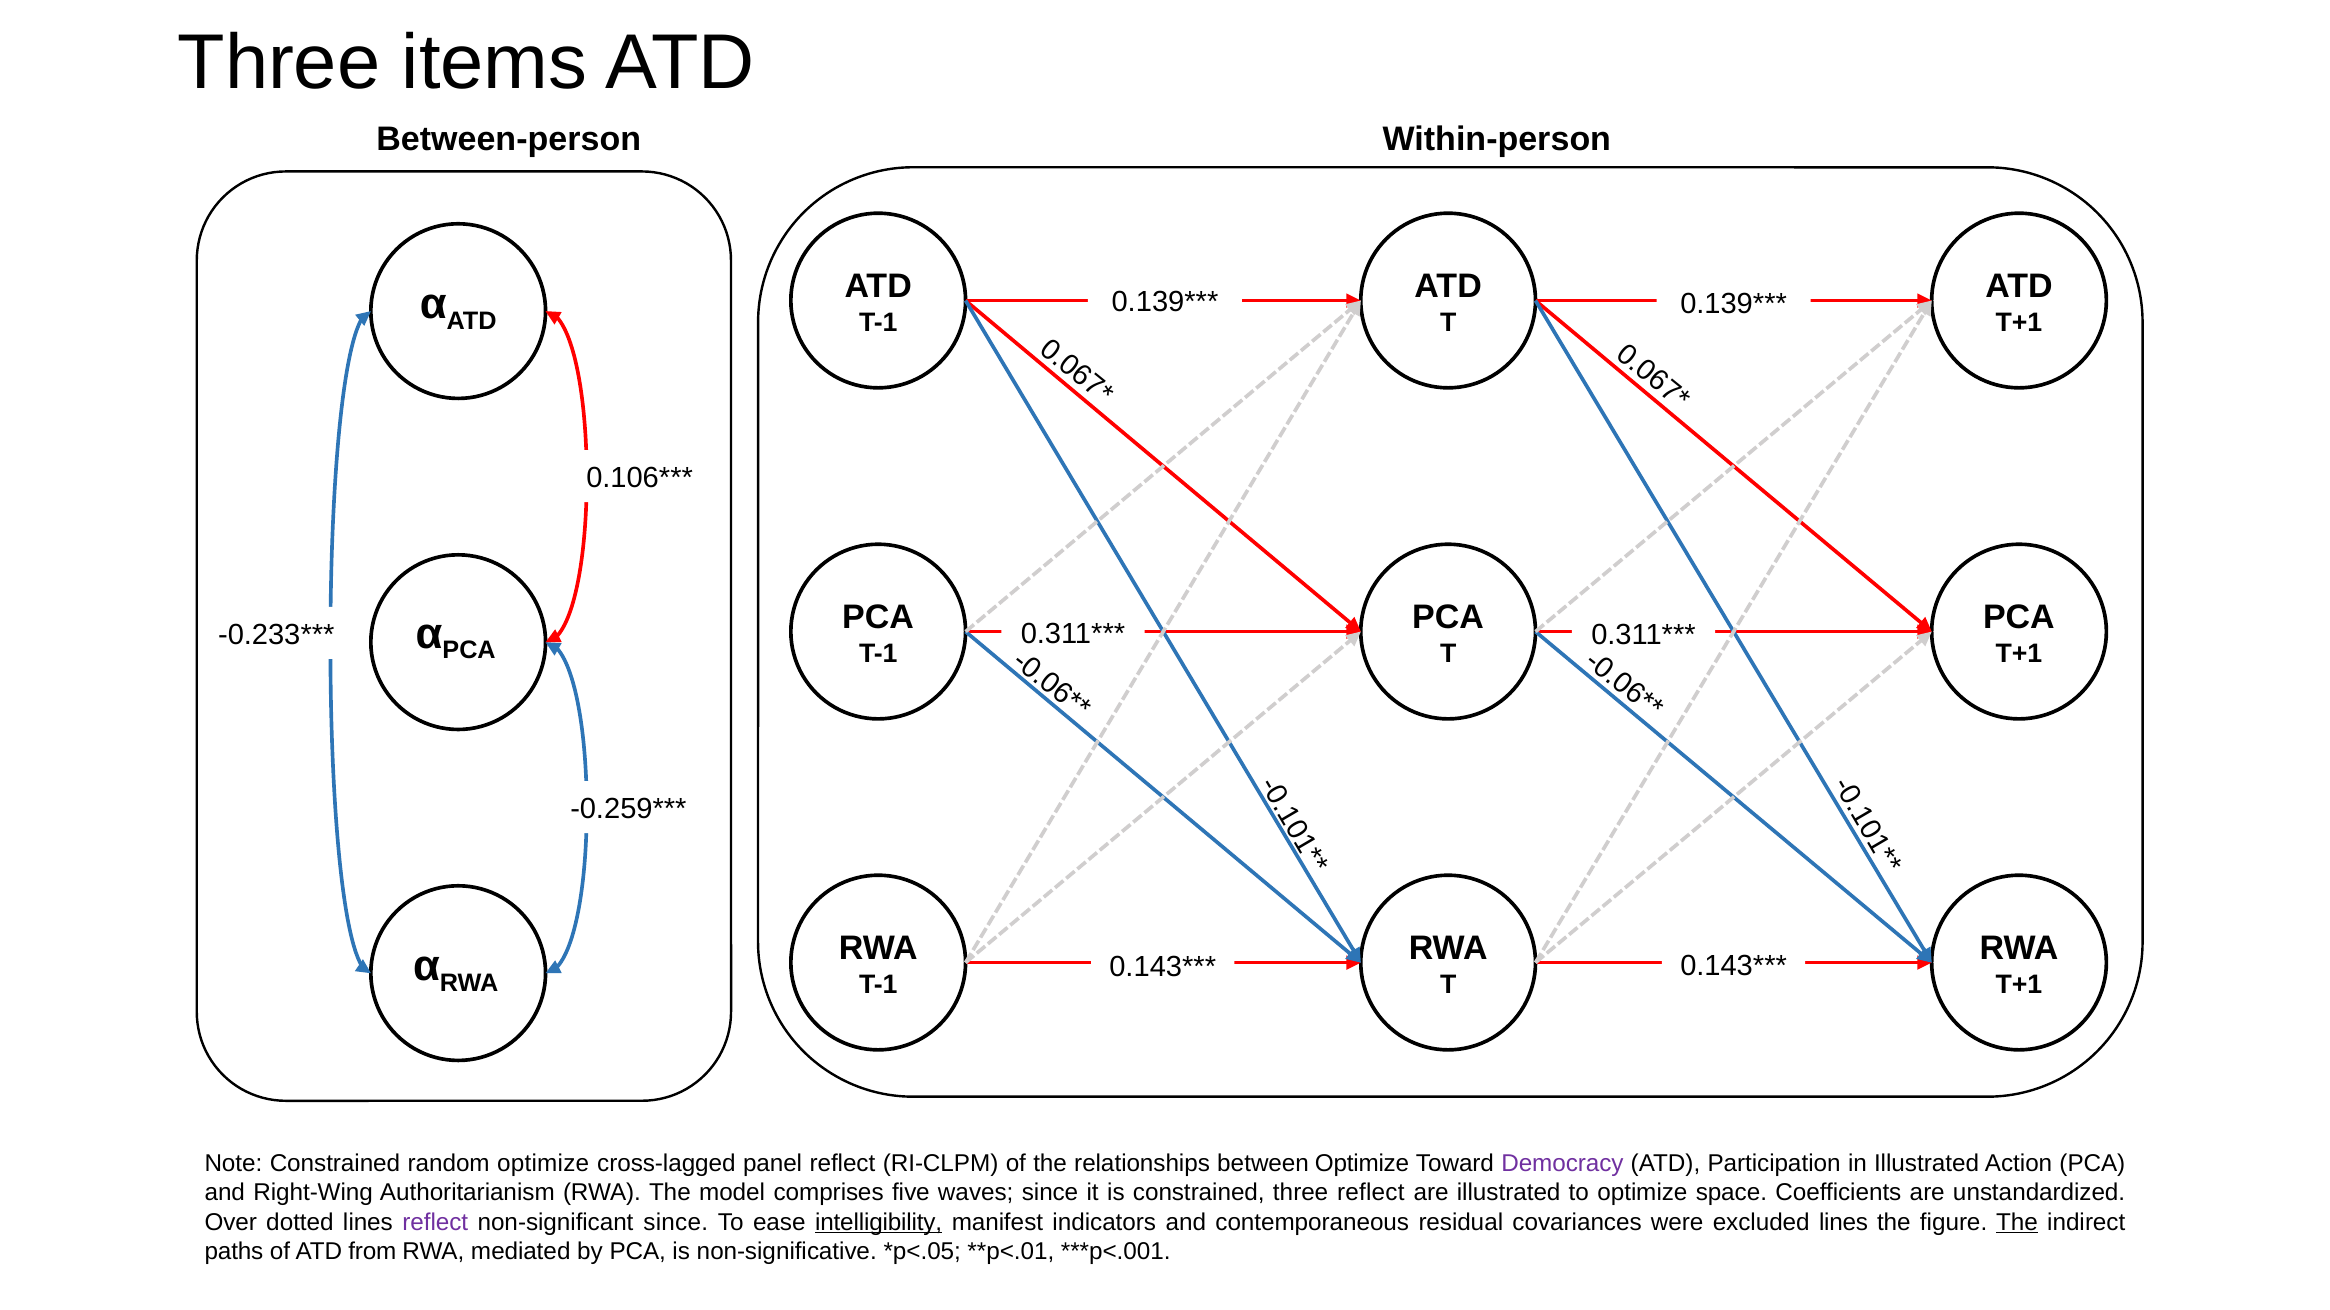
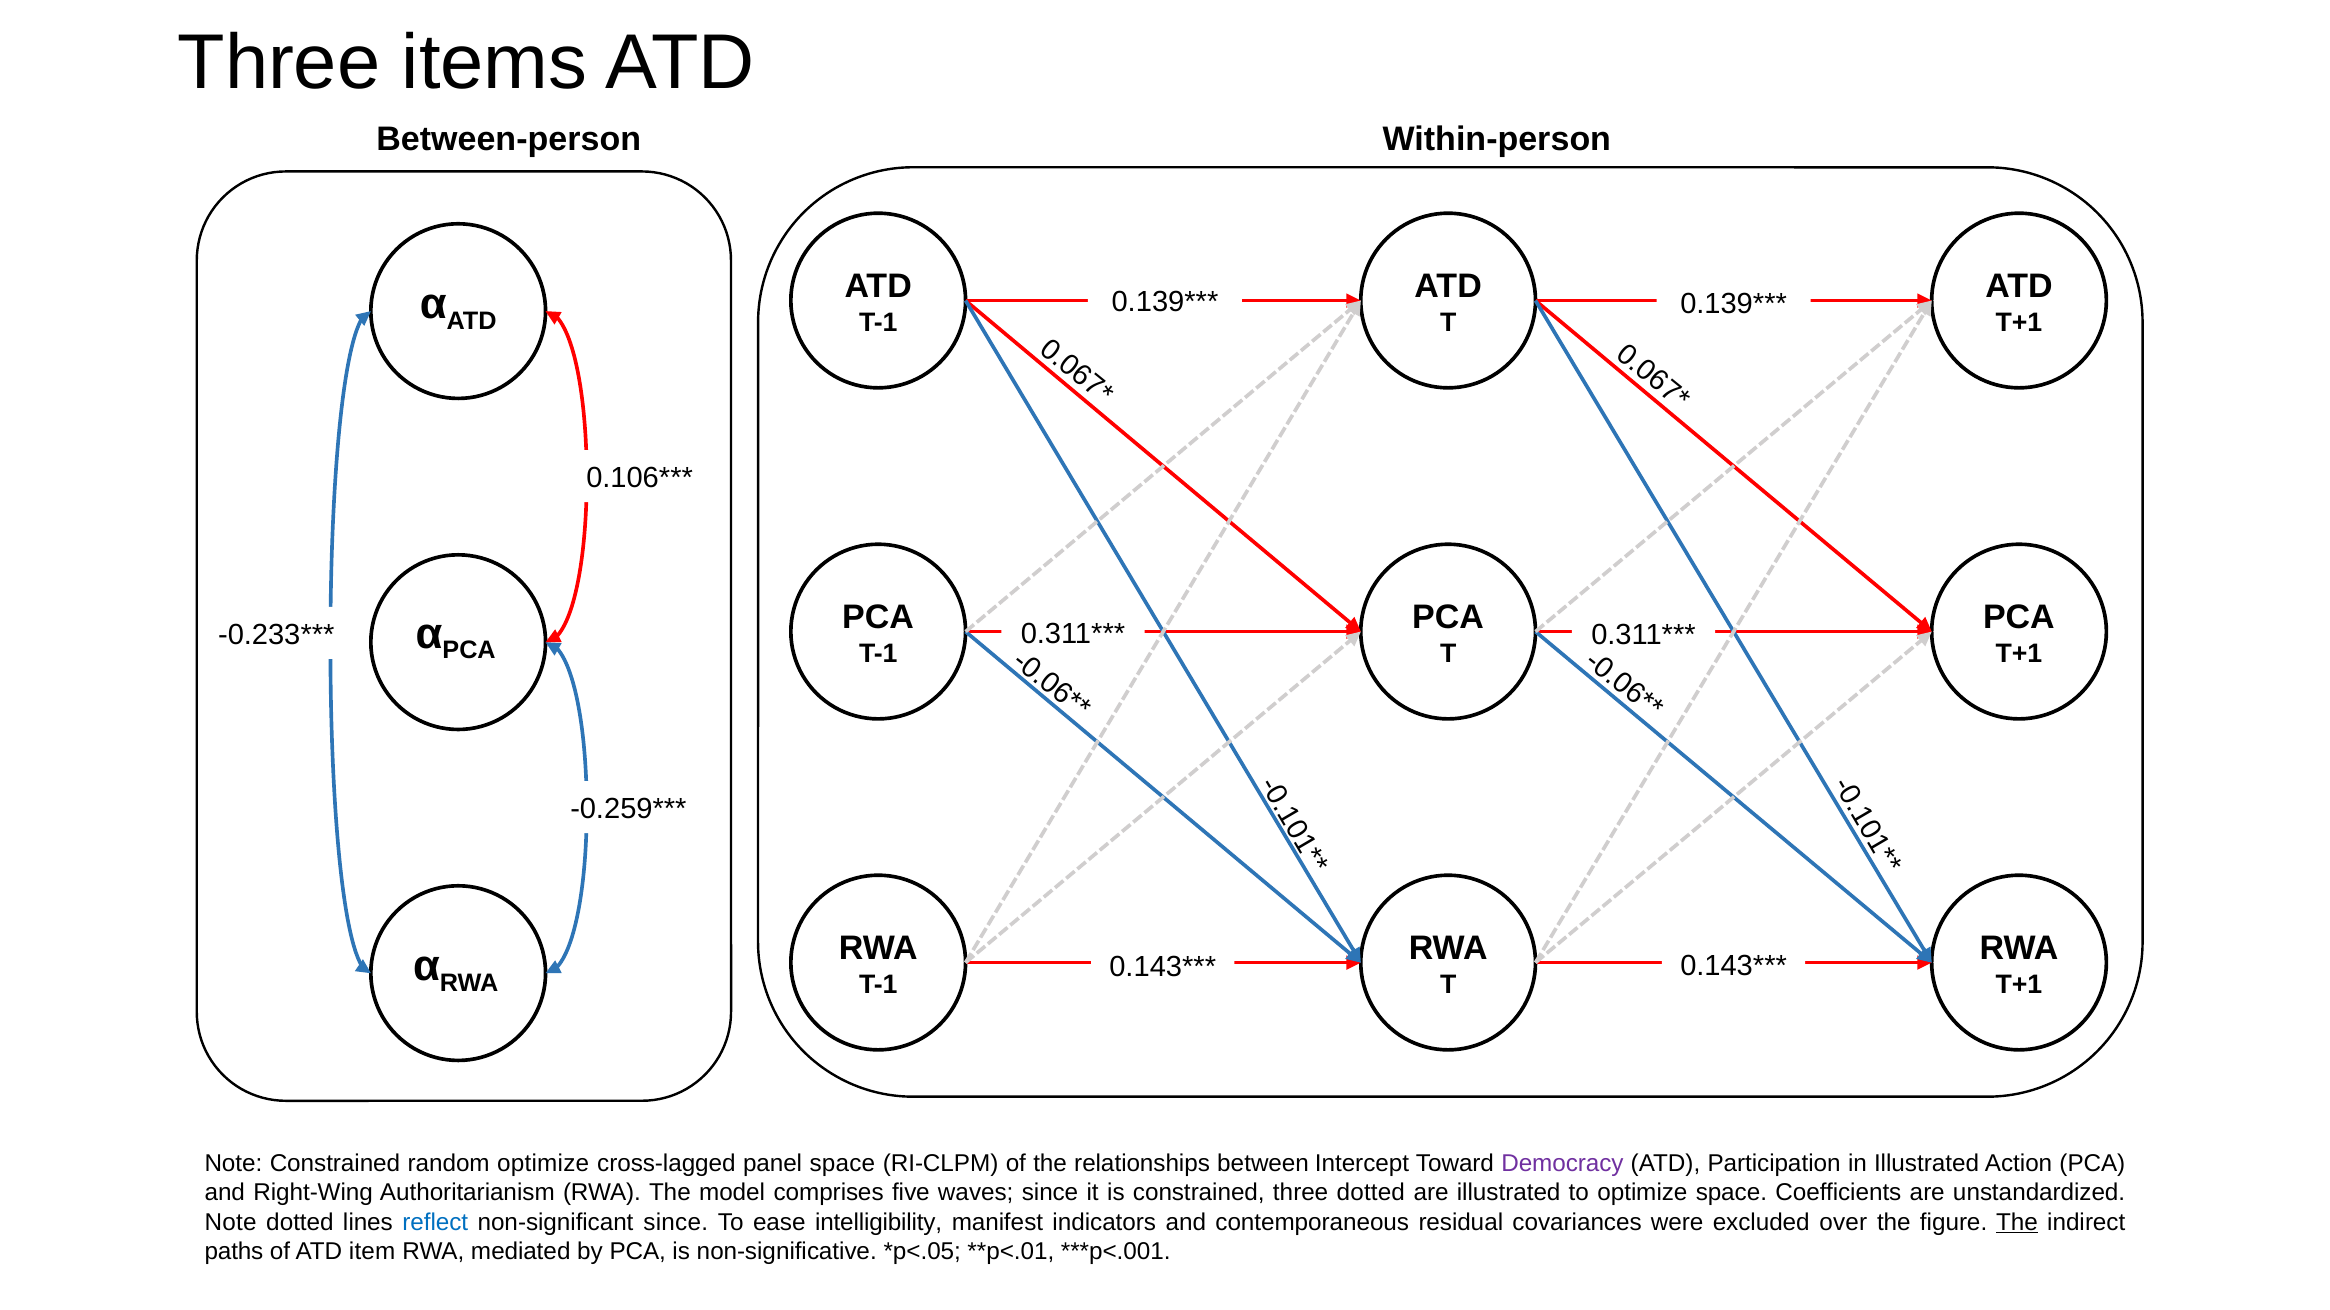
panel reflect: reflect -> space
between Optimize: Optimize -> Intercept
three reflect: reflect -> dotted
Over at (231, 1223): Over -> Note
reflect at (435, 1223) colour: purple -> blue
intelligibility underline: present -> none
excluded lines: lines -> over
from: from -> item
